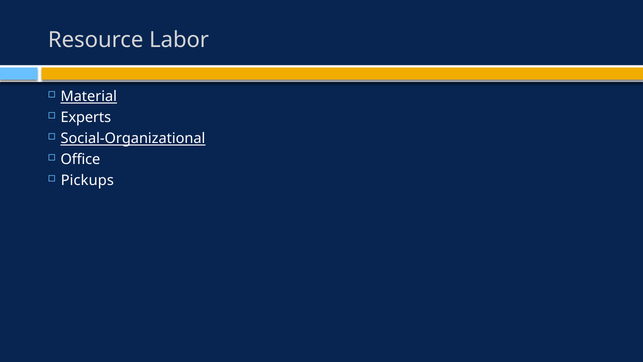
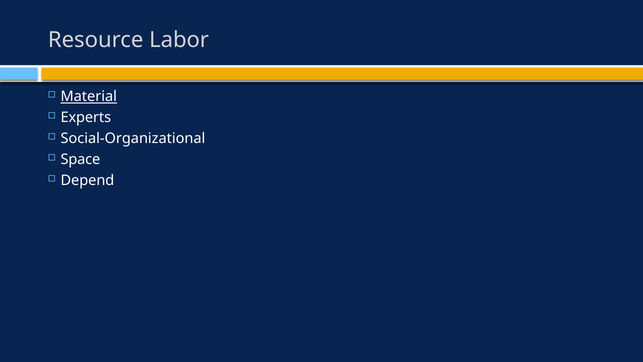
Social-Organizational underline: present -> none
Office: Office -> Space
Pickups: Pickups -> Depend
